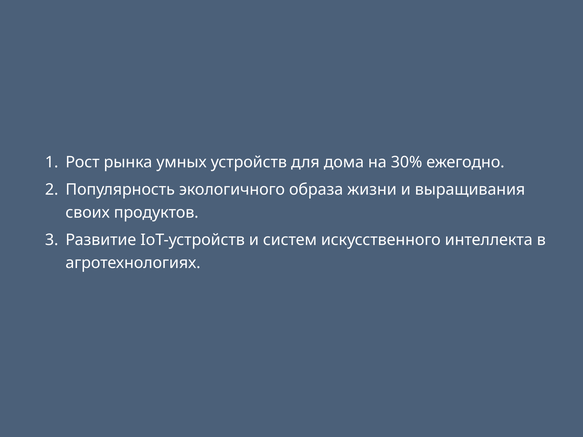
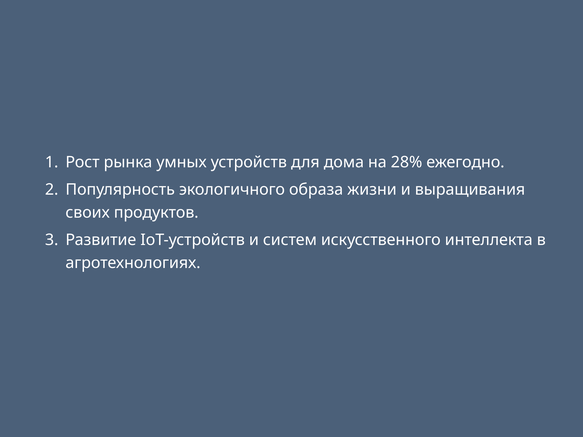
30%: 30% -> 28%
